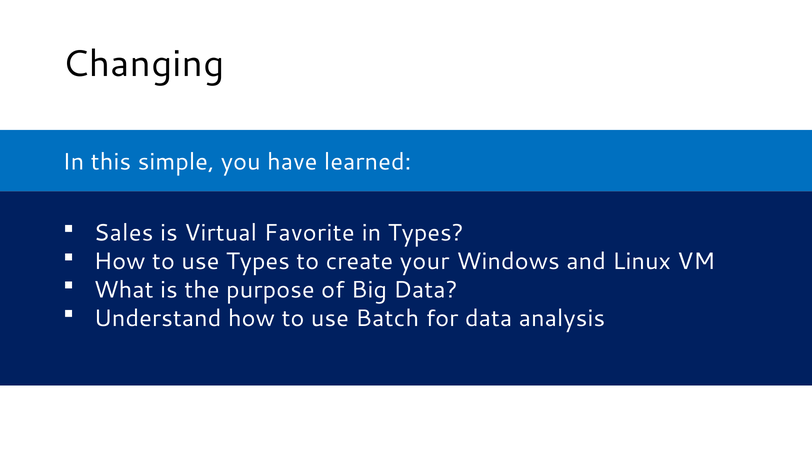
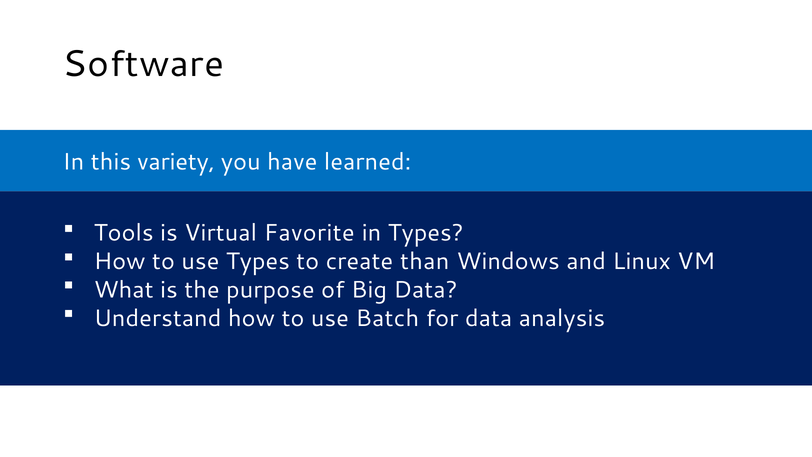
Changing: Changing -> Software
simple: simple -> variety
Sales: Sales -> Tools
your: your -> than
